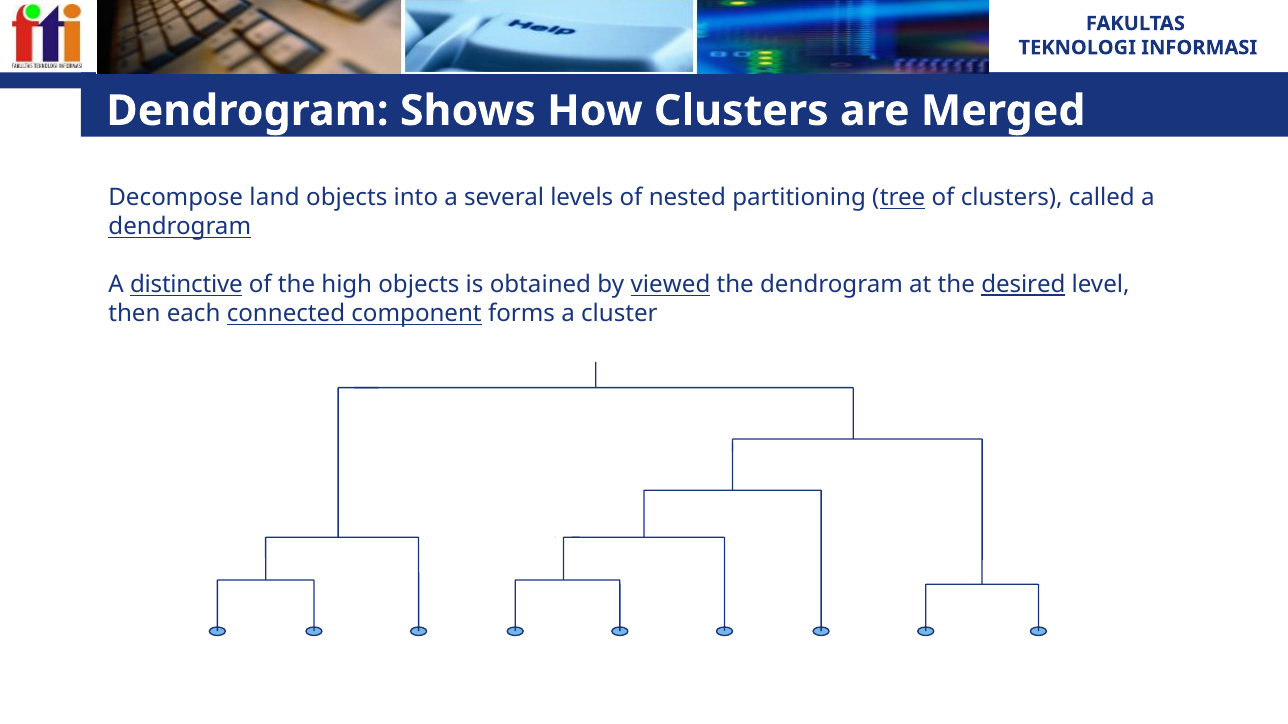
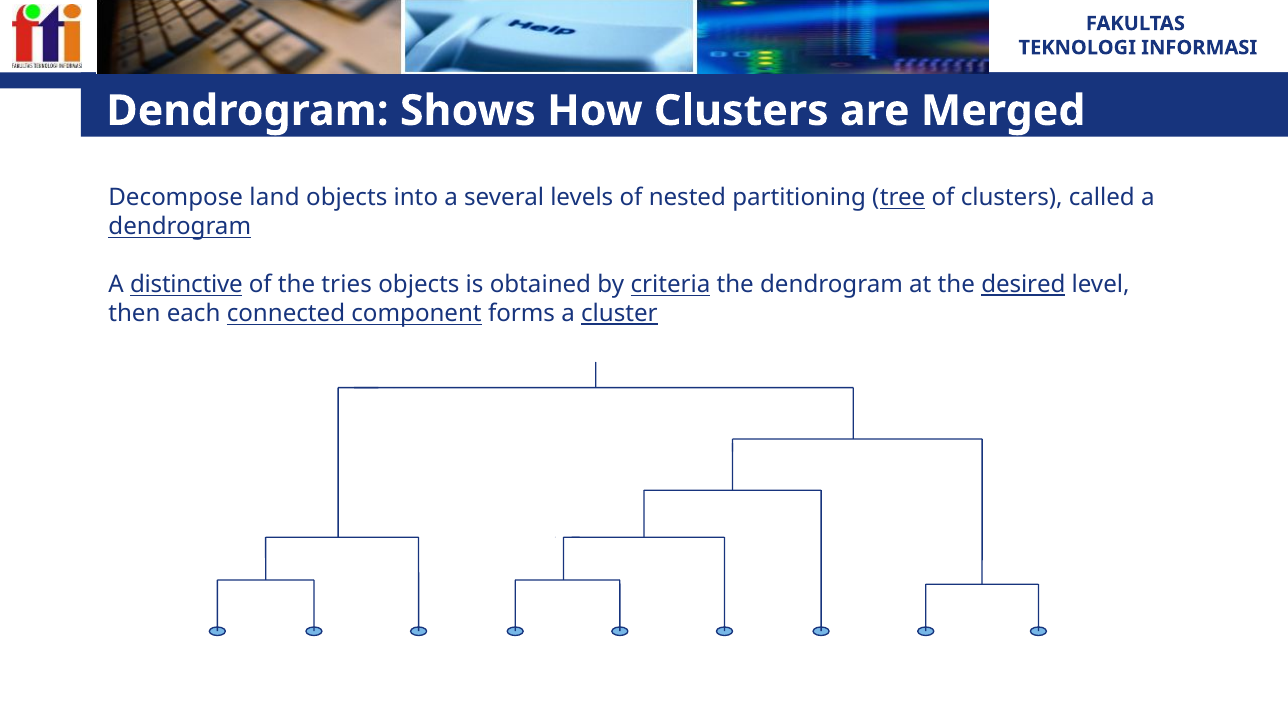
high: high -> tries
viewed: viewed -> criteria
cluster underline: none -> present
